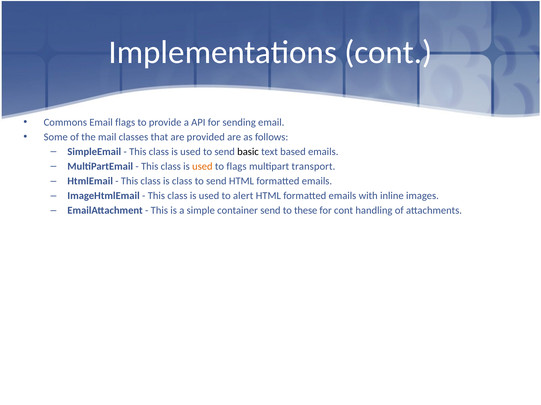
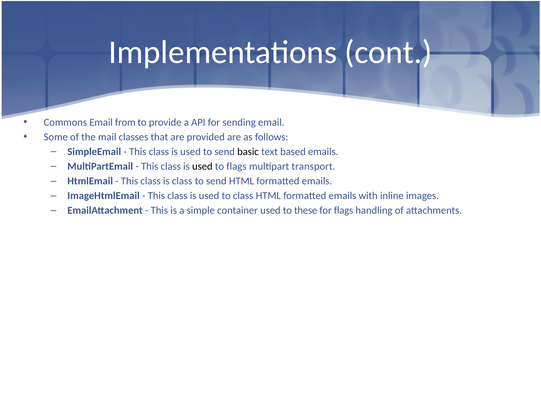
Email flags: flags -> from
used at (202, 167) colour: orange -> black
to alert: alert -> class
container send: send -> used
for cont: cont -> flags
